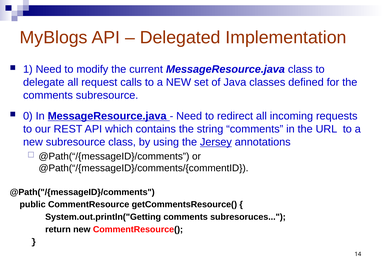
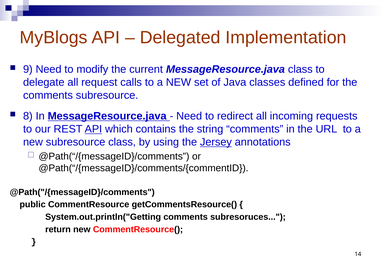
1: 1 -> 9
0: 0 -> 8
API at (93, 129) underline: none -> present
